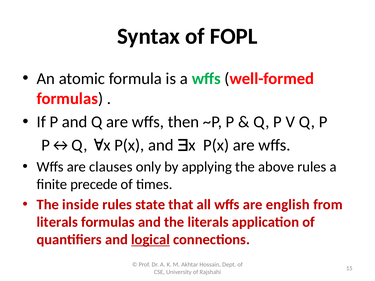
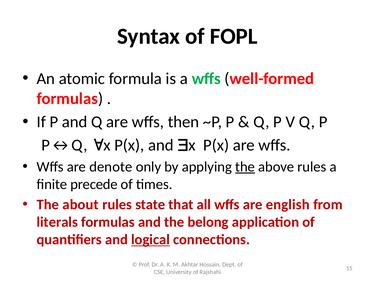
clauses: clauses -> denote
the at (245, 167) underline: none -> present
inside: inside -> about
the literals: literals -> belong
